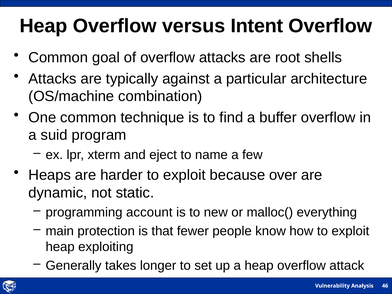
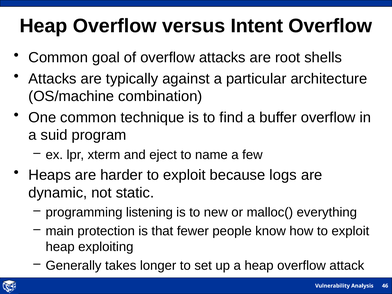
over: over -> logs
account: account -> listening
